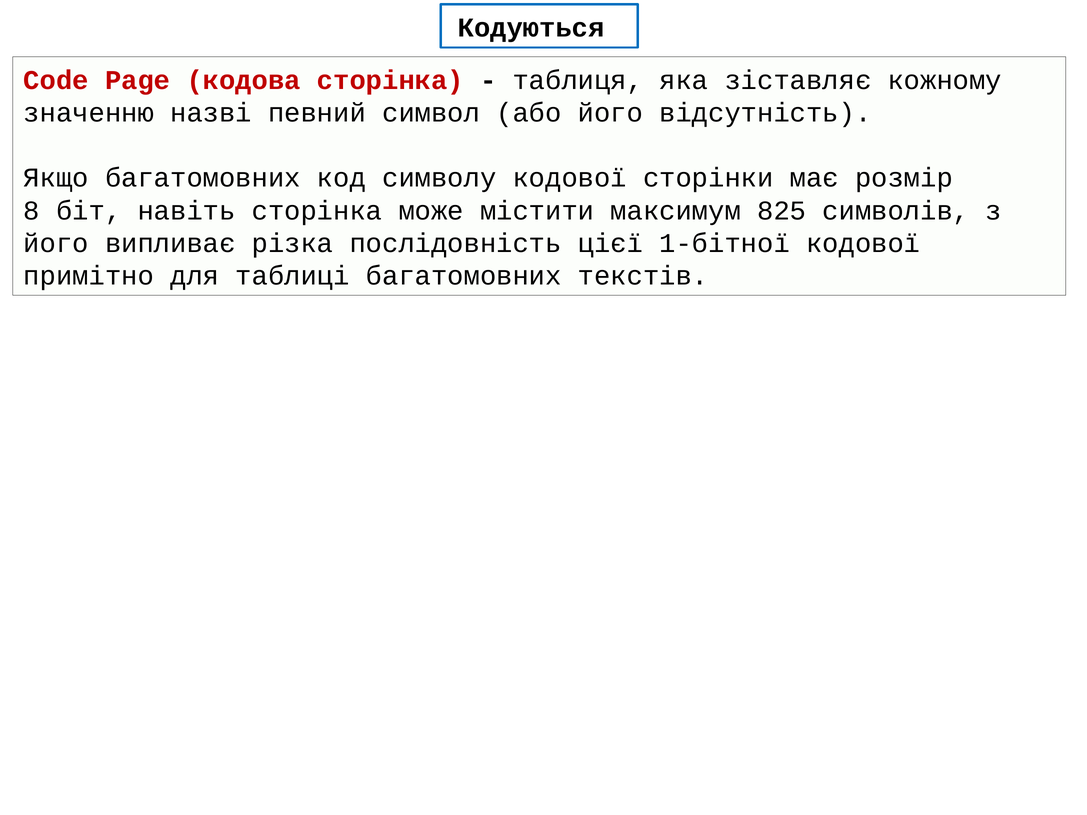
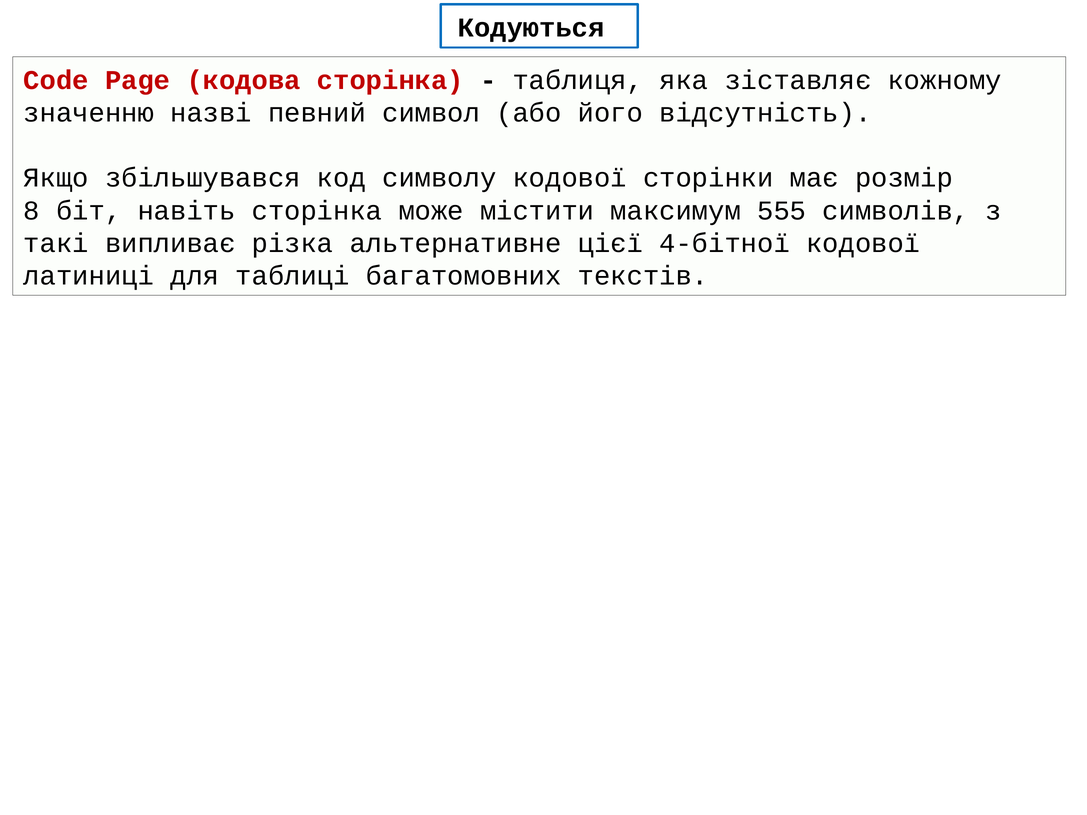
Якщо багатомовних: багатомовних -> збільшувався
825: 825 -> 555
його at (56, 243): його -> такі
послідовність: послідовність -> альтернативне
1-бітної: 1-бітної -> 4-бітної
примітно: примітно -> латиниці
